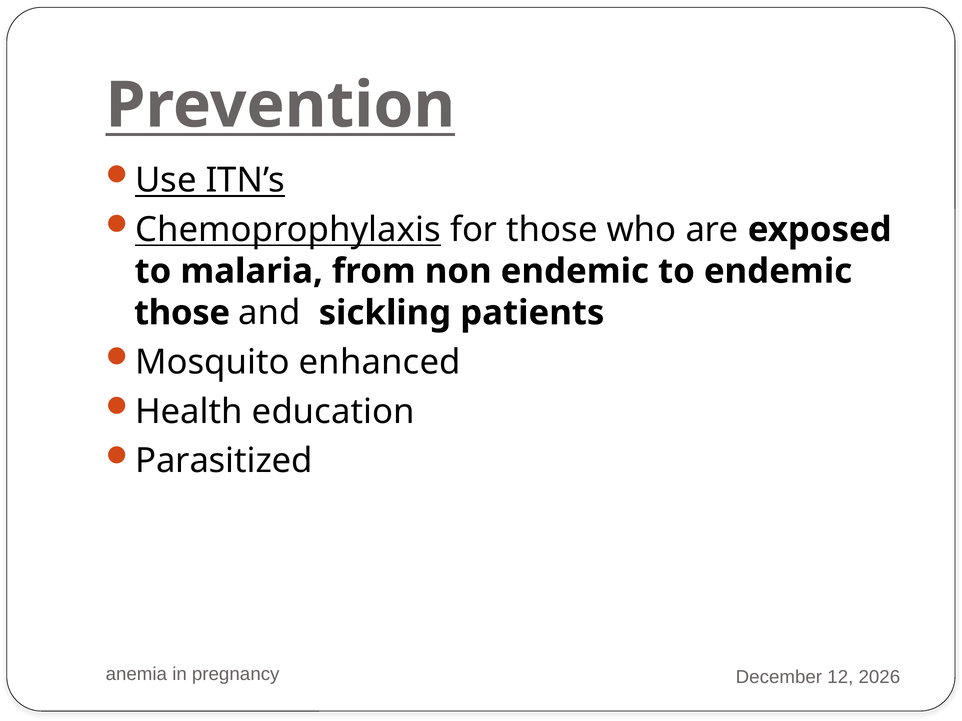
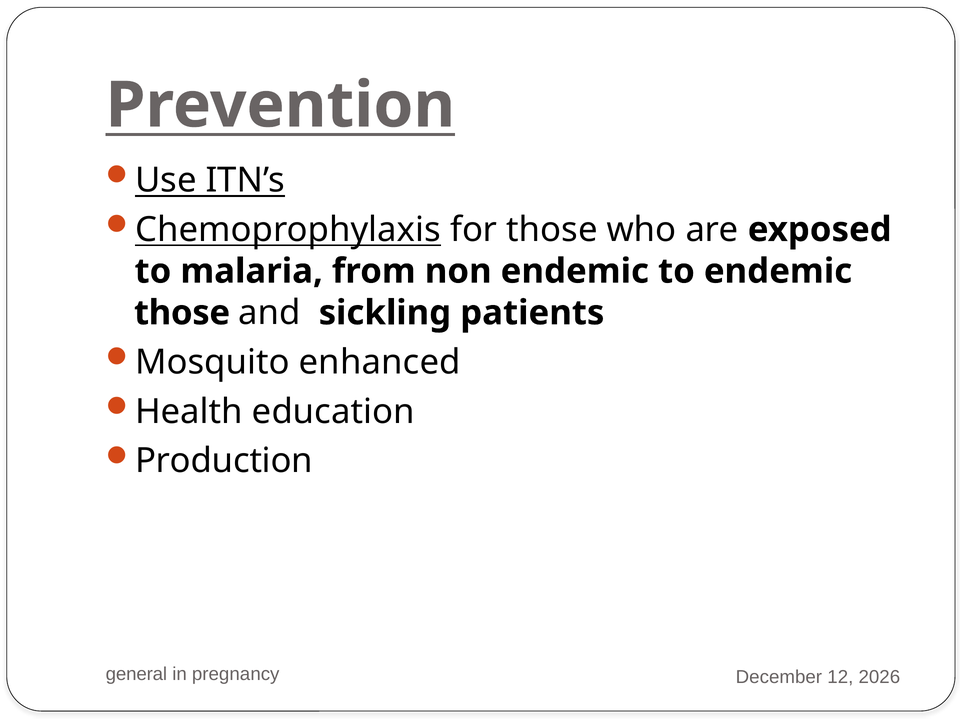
Parasitized: Parasitized -> Production
anemia: anemia -> general
